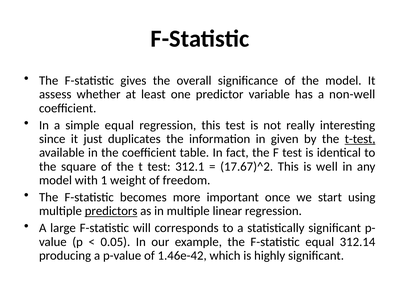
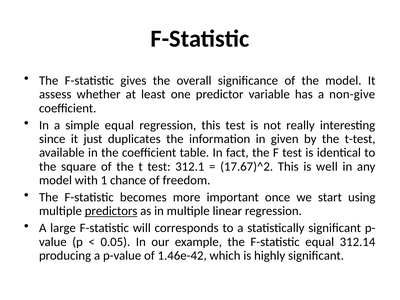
non-well: non-well -> non-give
t-test underline: present -> none
weight: weight -> chance
